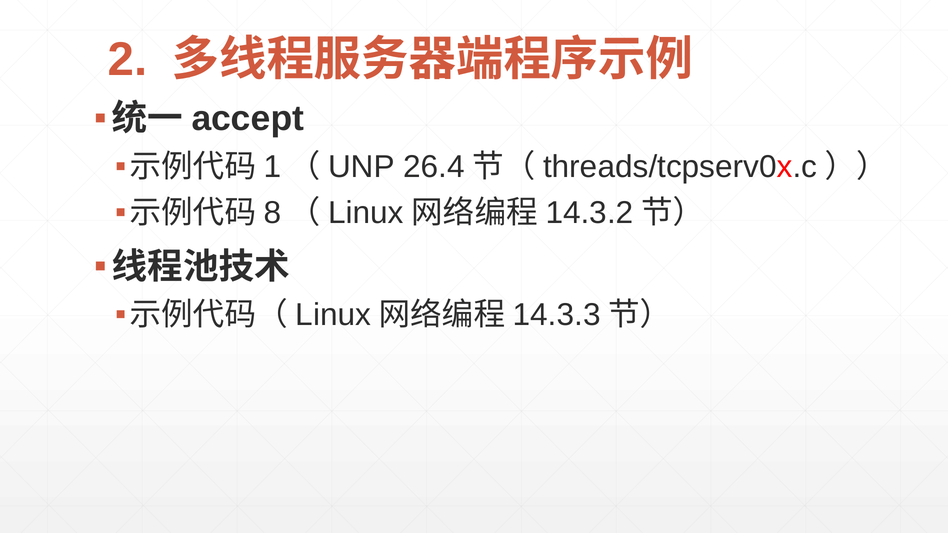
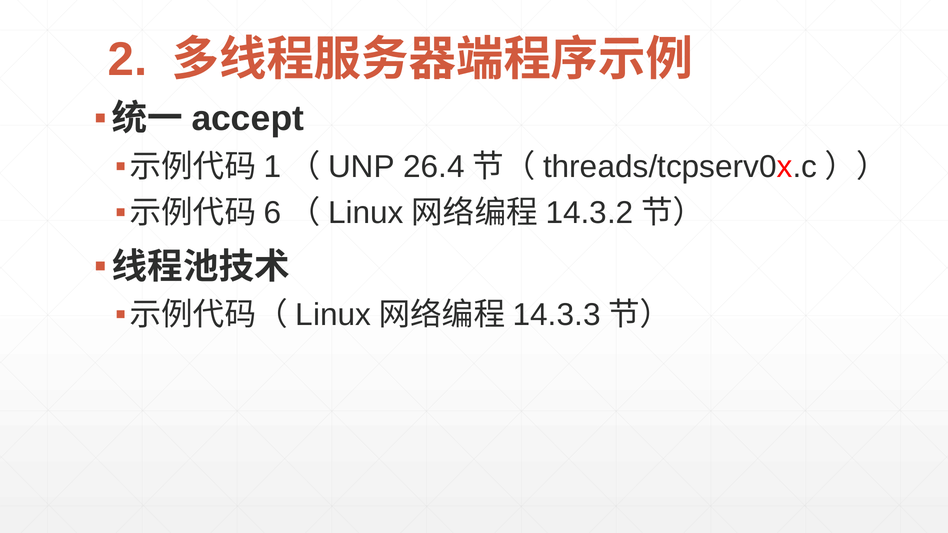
8: 8 -> 6
